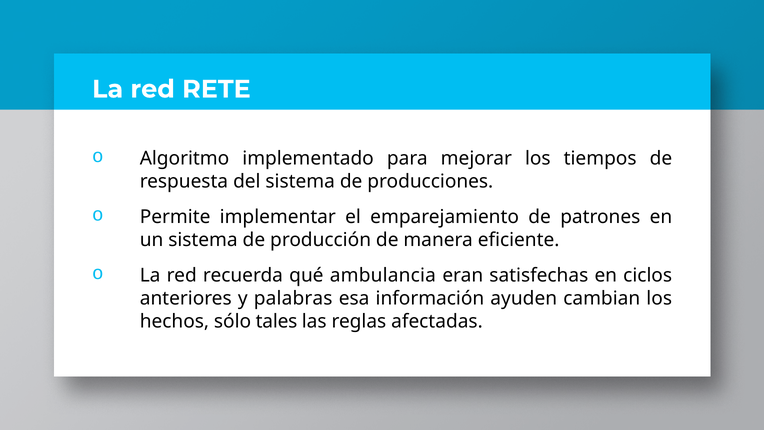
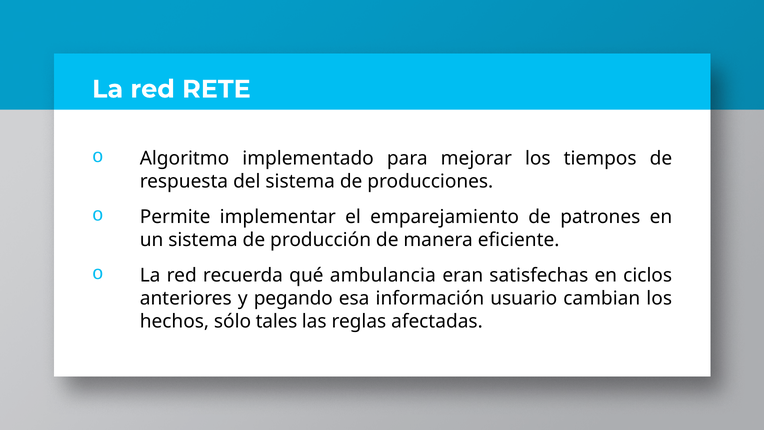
palabras: palabras -> pegando
ayuden: ayuden -> usuario
